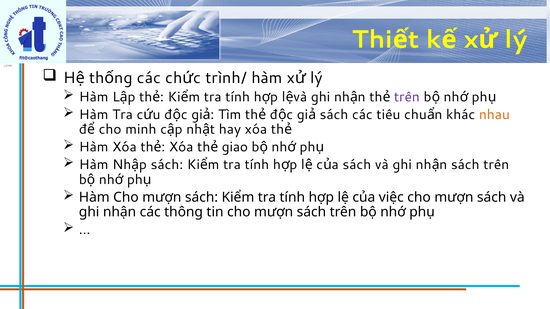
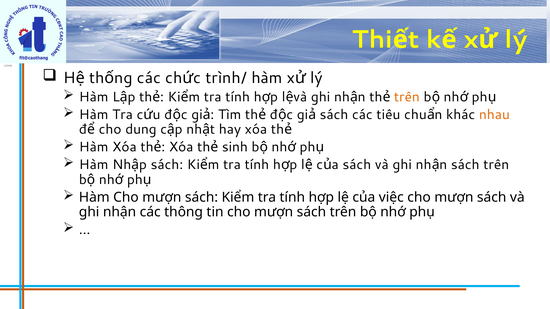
trên at (407, 97) colour: purple -> orange
minh: minh -> dung
giao: giao -> sinh
